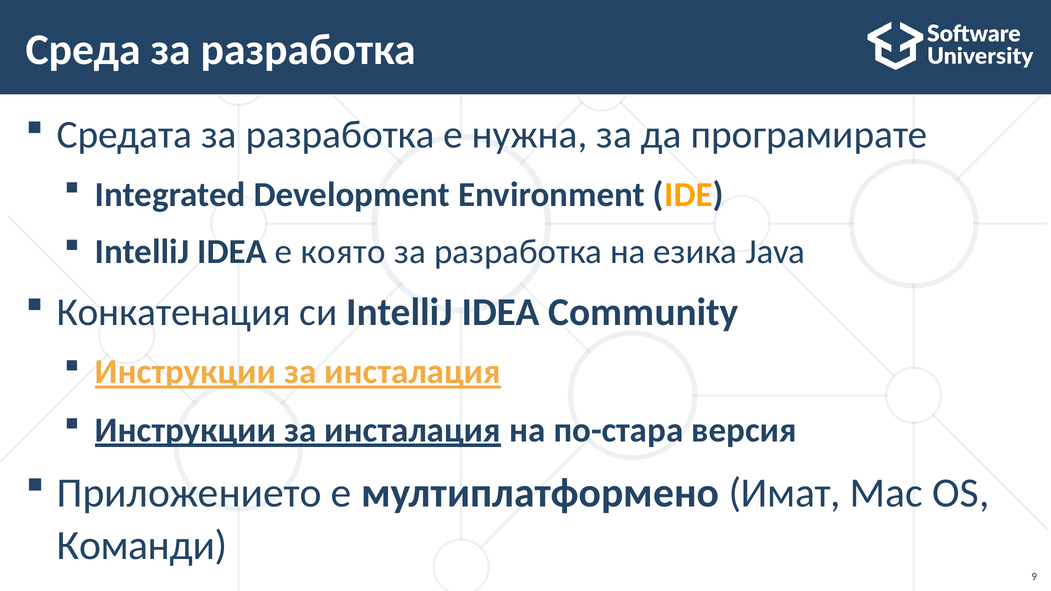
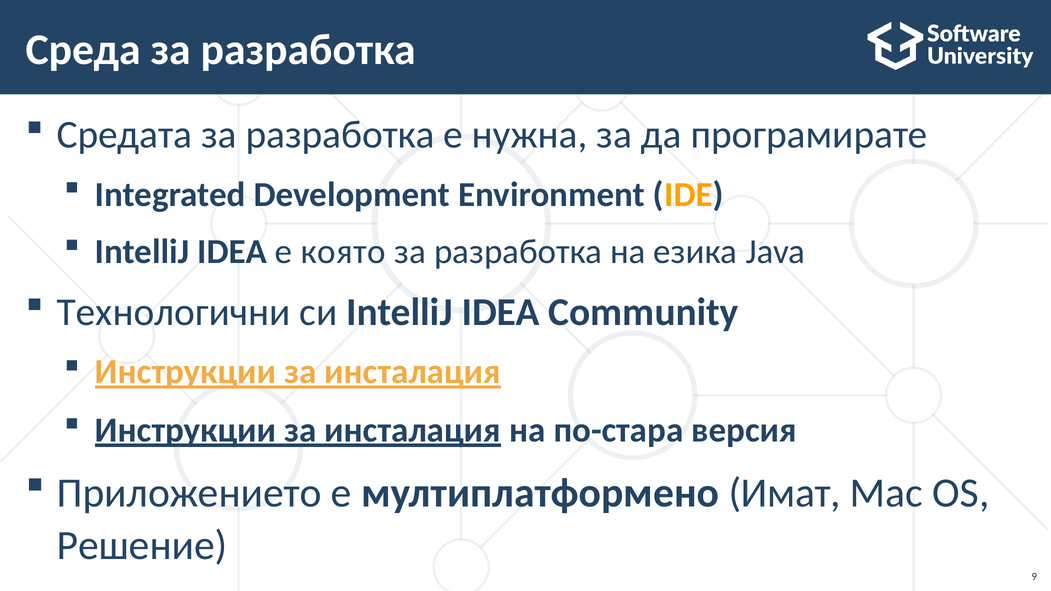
Конкатенация: Конкатенация -> Технологични
Команди: Команди -> Решение
